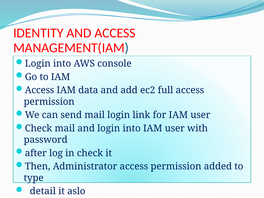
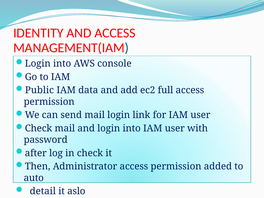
Access at (40, 90): Access -> Public
type: type -> auto
